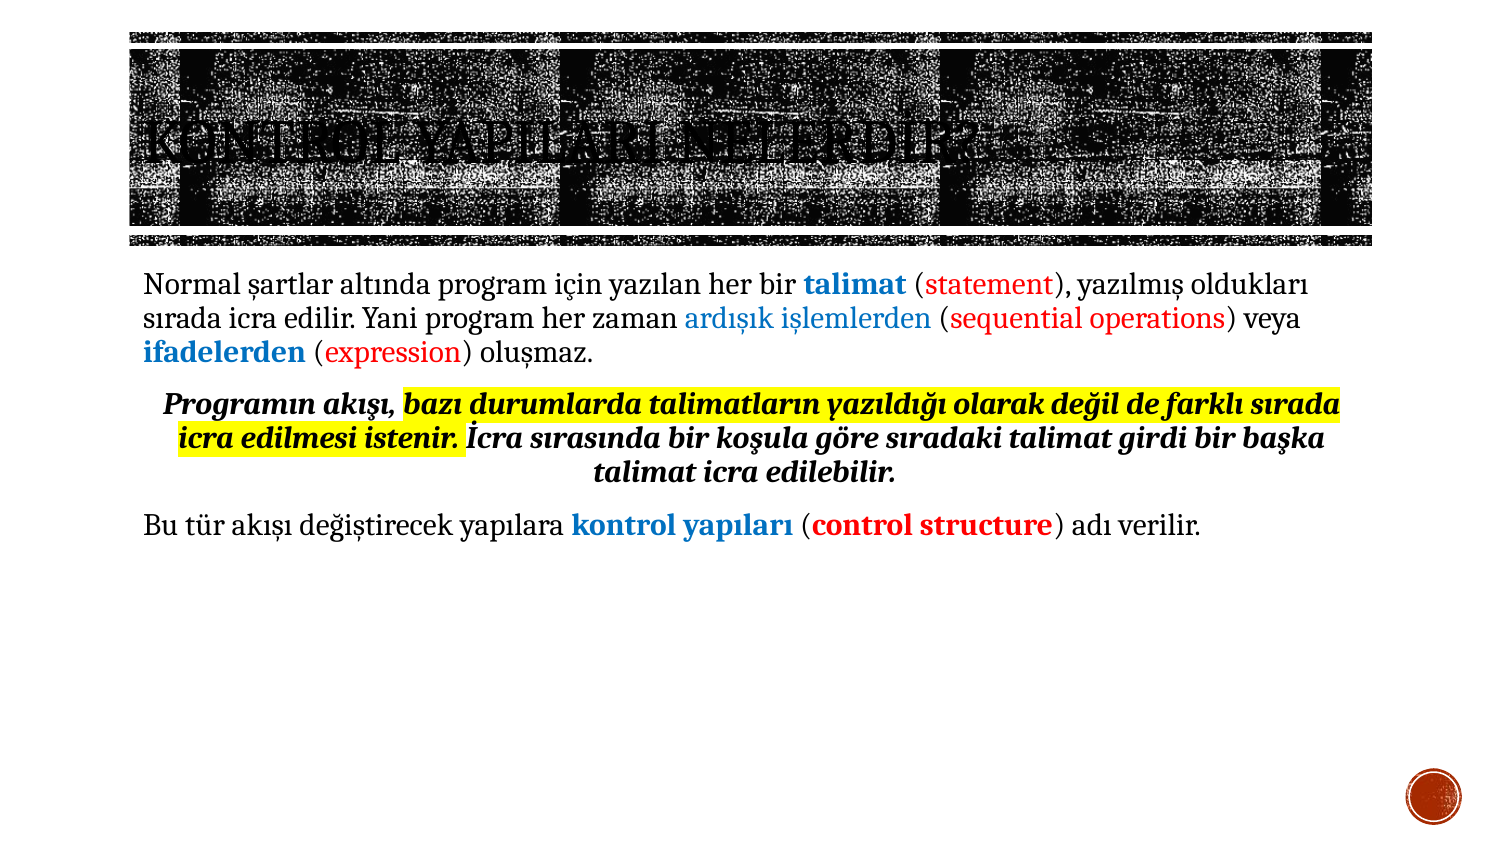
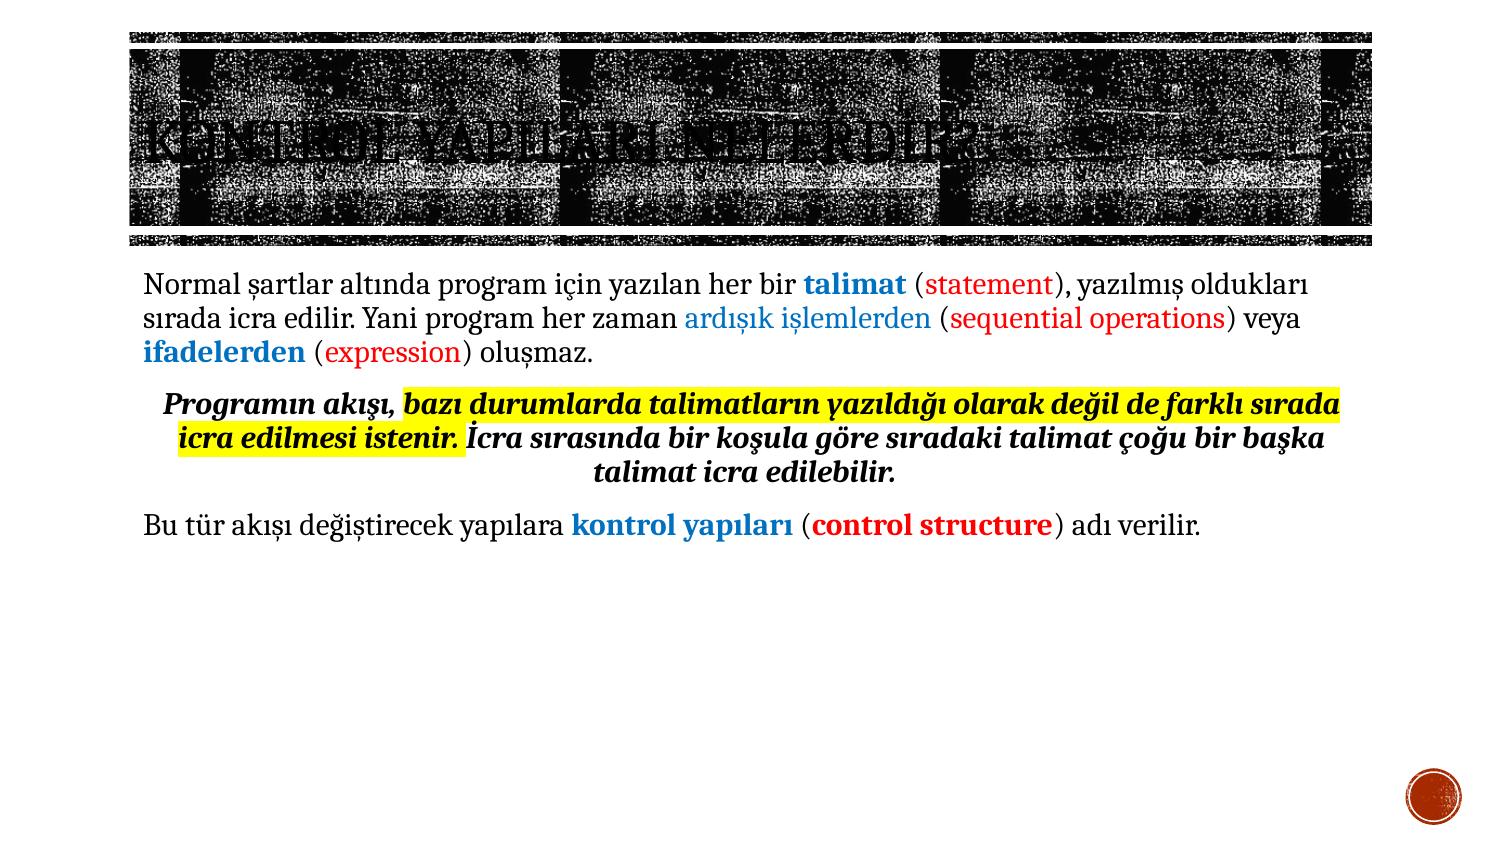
girdi: girdi -> çoğu
